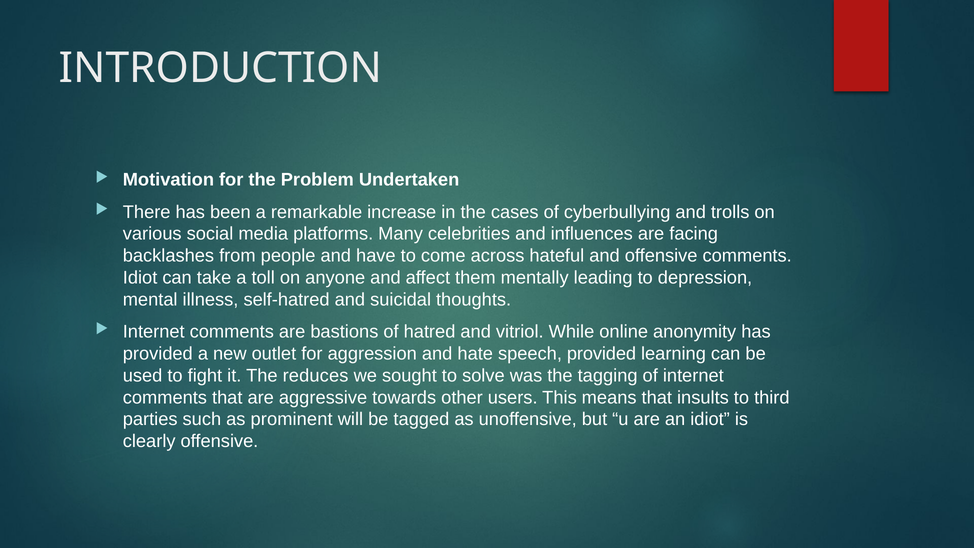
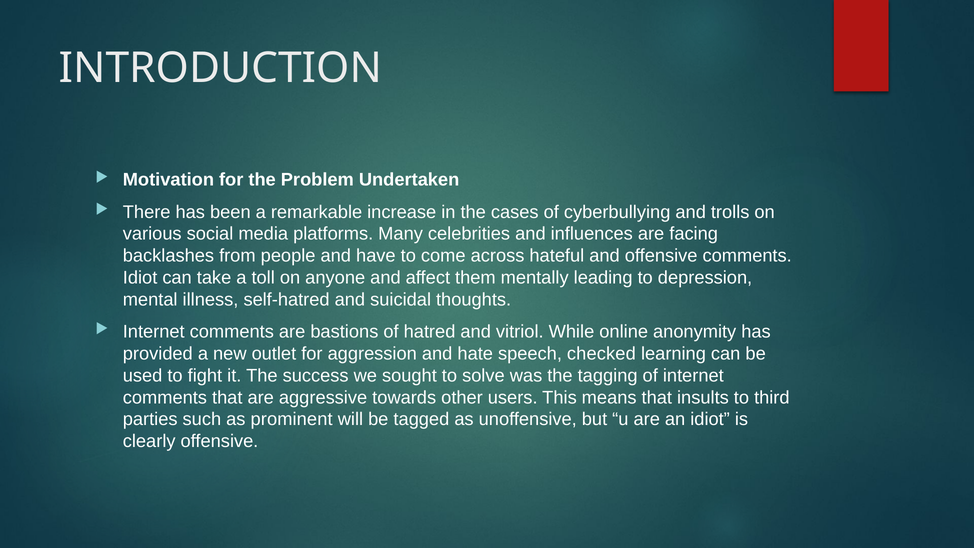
speech provided: provided -> checked
reduces: reduces -> success
